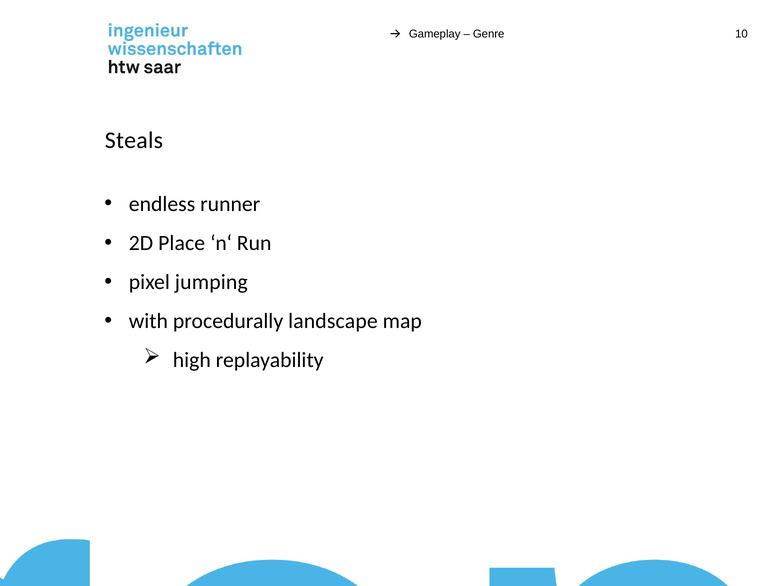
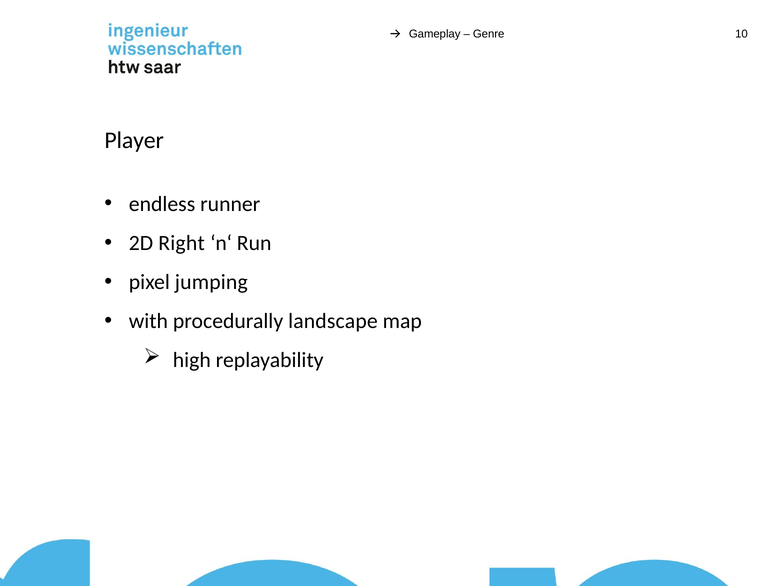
Steals: Steals -> Player
Place: Place -> Right
